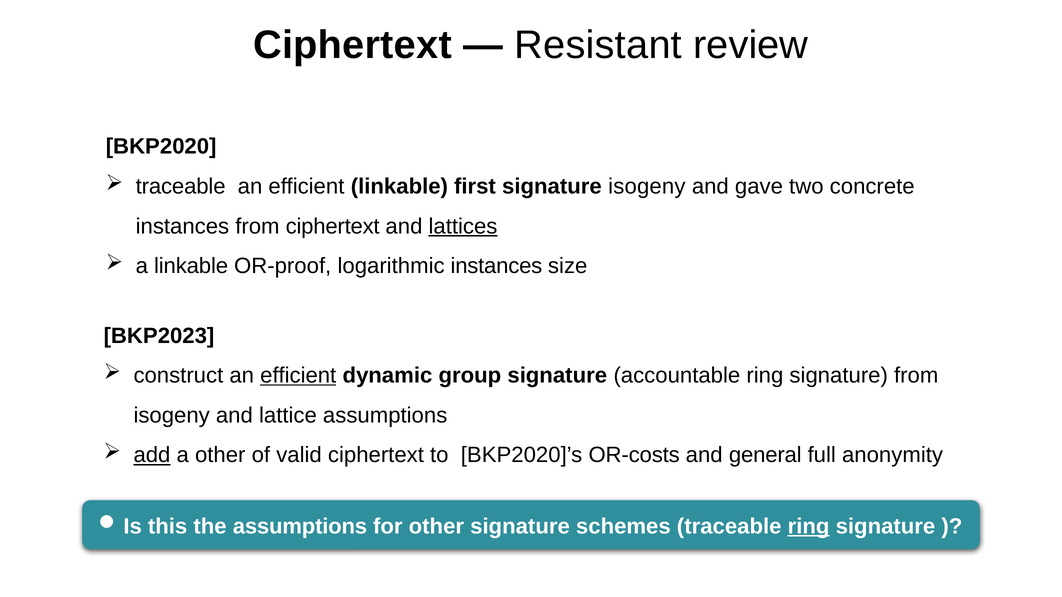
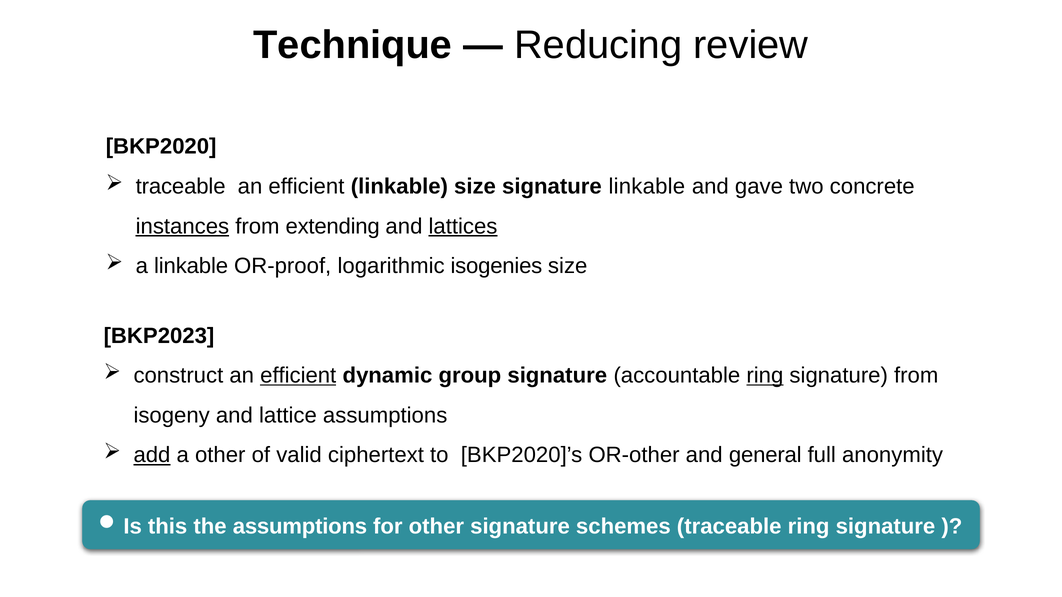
Ciphertext at (353, 45): Ciphertext -> Technique
Resistant: Resistant -> Reducing
linkable first: first -> size
signature isogeny: isogeny -> linkable
instances at (182, 226) underline: none -> present
from ciphertext: ciphertext -> extending
logarithmic instances: instances -> isogenies
ring at (765, 376) underline: none -> present
OR-costs: OR-costs -> OR-other
ring at (809, 527) underline: present -> none
